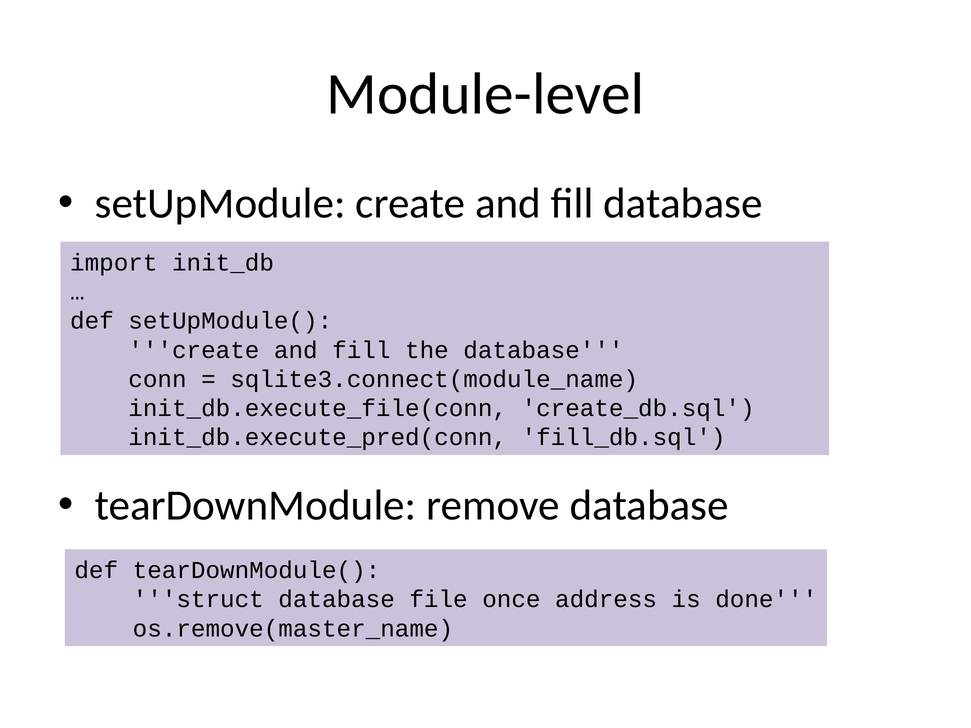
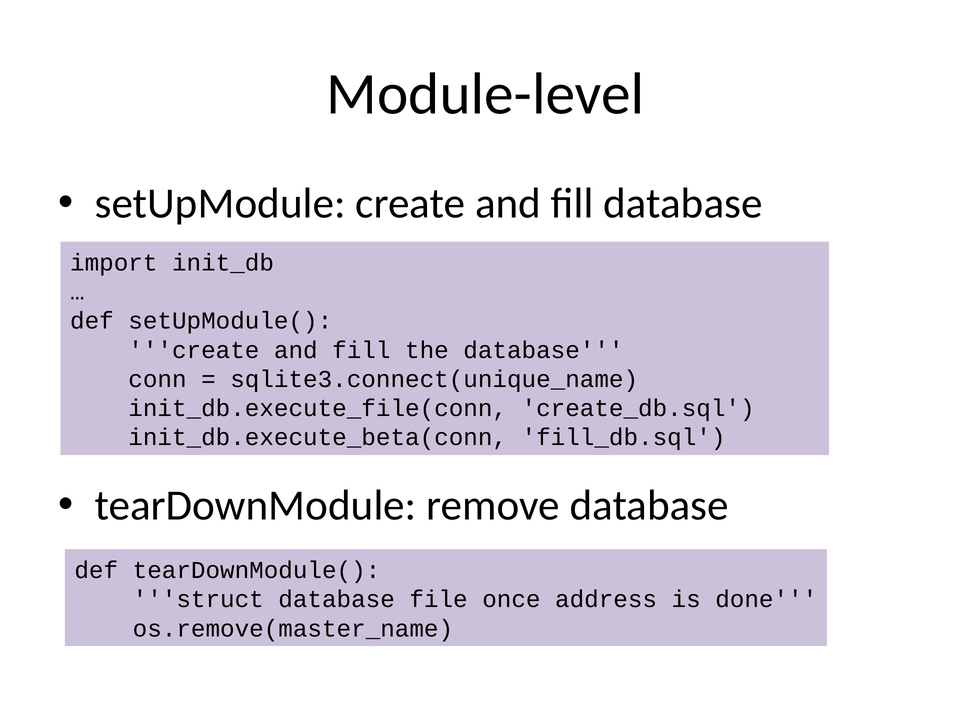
sqlite3.connect(module_name: sqlite3.connect(module_name -> sqlite3.connect(unique_name
init_db.execute_pred(conn: init_db.execute_pred(conn -> init_db.execute_beta(conn
